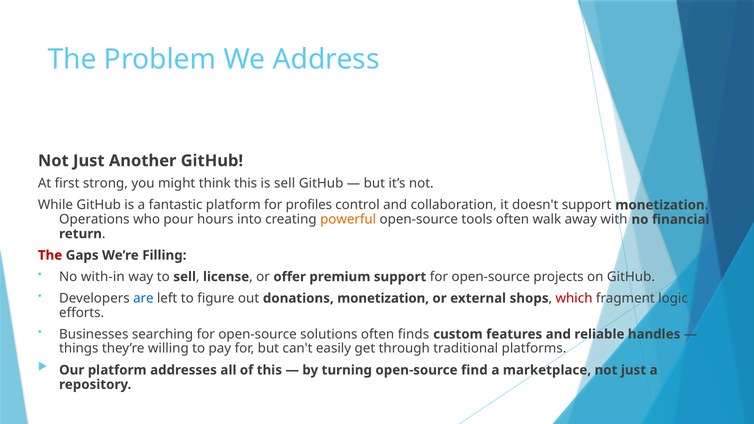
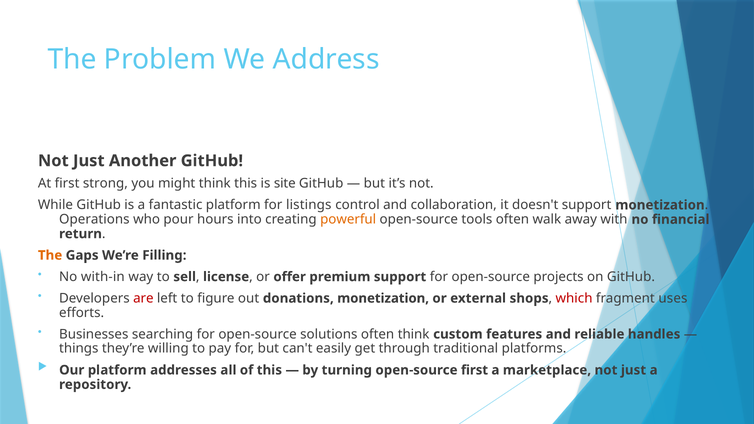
is sell: sell -> site
profiles: profiles -> listings
The at (50, 255) colour: red -> orange
are colour: blue -> red
logic: logic -> uses
often finds: finds -> think
open-source find: find -> first
